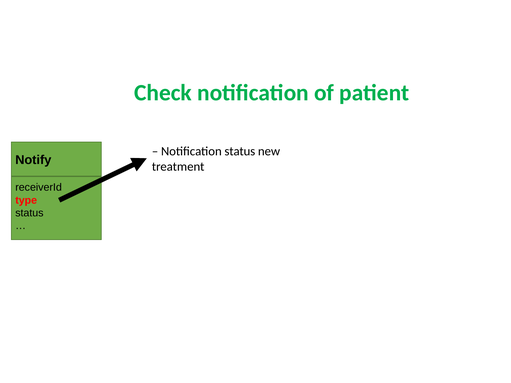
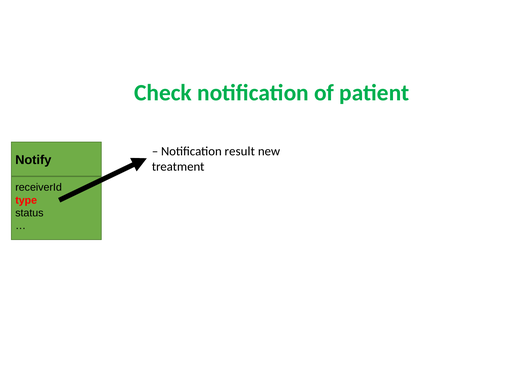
Notification status: status -> result
